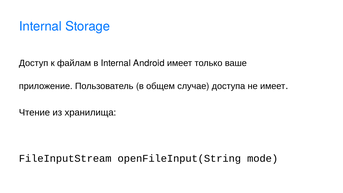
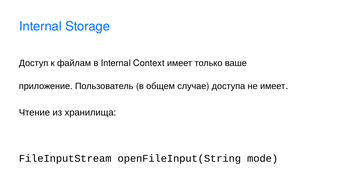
Android: Android -> Context
